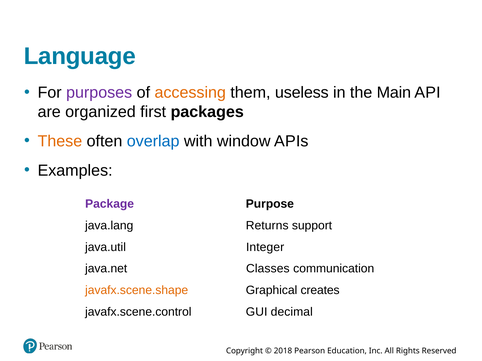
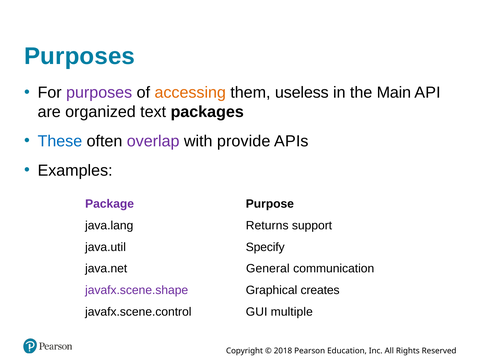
Language at (80, 56): Language -> Purposes
first: first -> text
These colour: orange -> blue
overlap colour: blue -> purple
window: window -> provide
Integer: Integer -> Specify
Classes: Classes -> General
javafx.scene.shape colour: orange -> purple
decimal: decimal -> multiple
